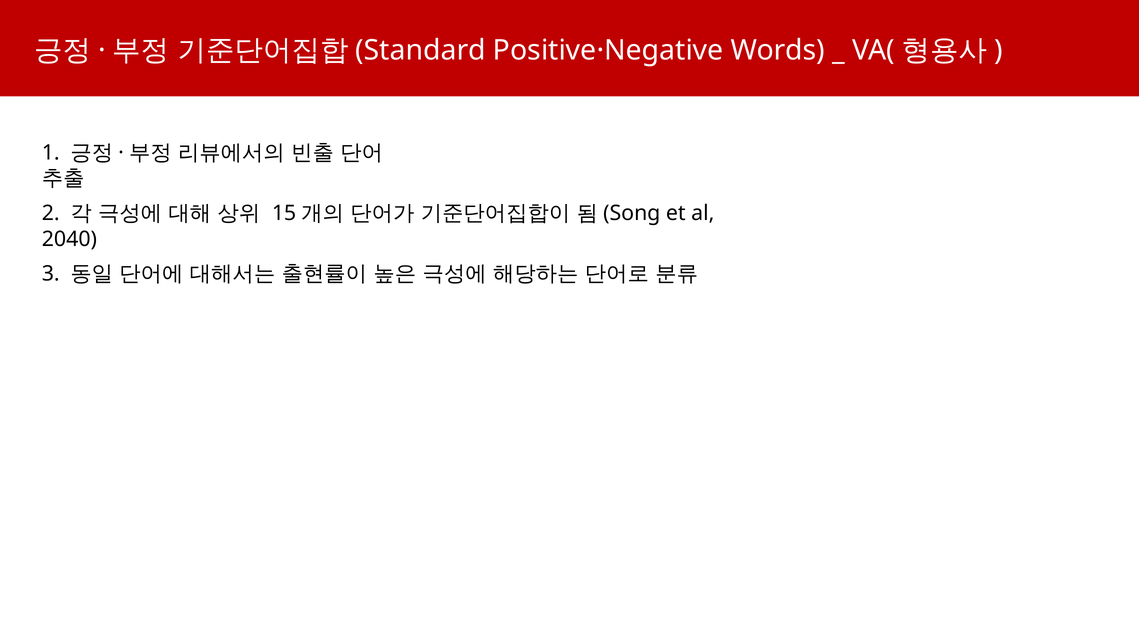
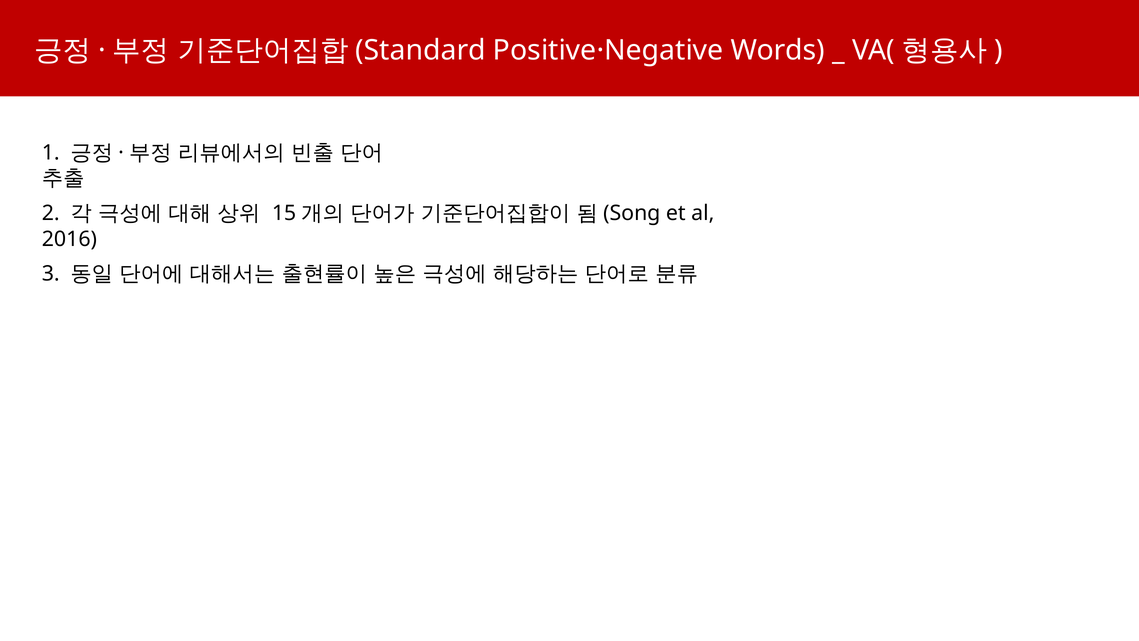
2040: 2040 -> 2016
